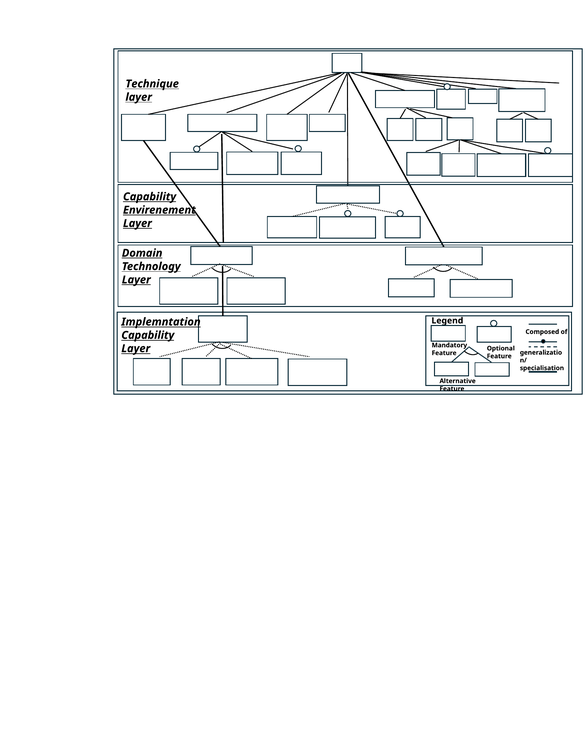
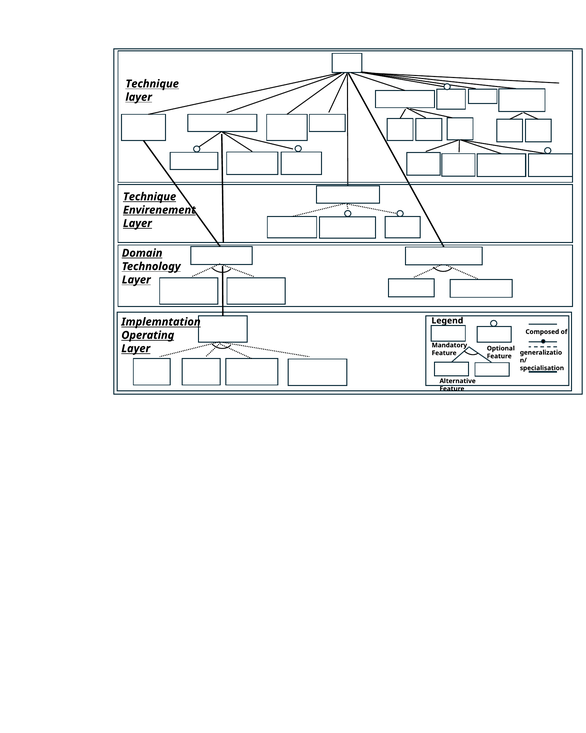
Capability at (150, 197): Capability -> Technique
Layer at (136, 280) underline: present -> none
Capability at (148, 335): Capability -> Operating
